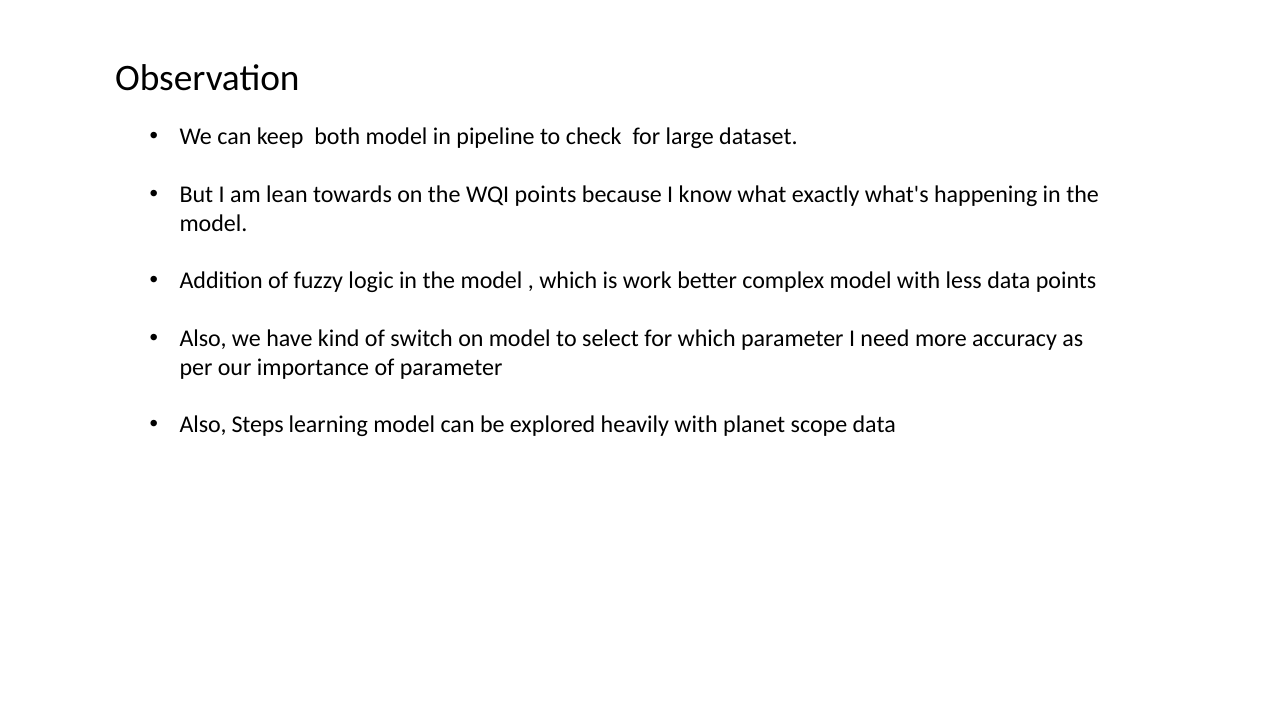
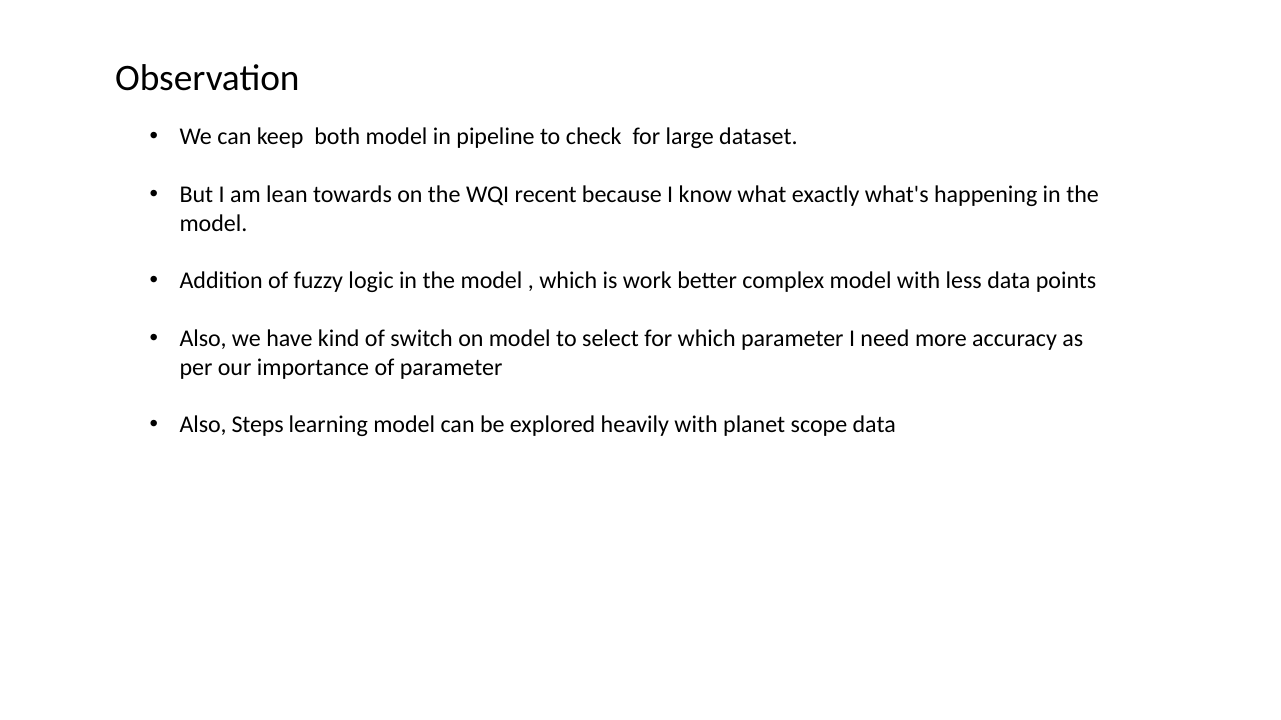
WQI points: points -> recent
